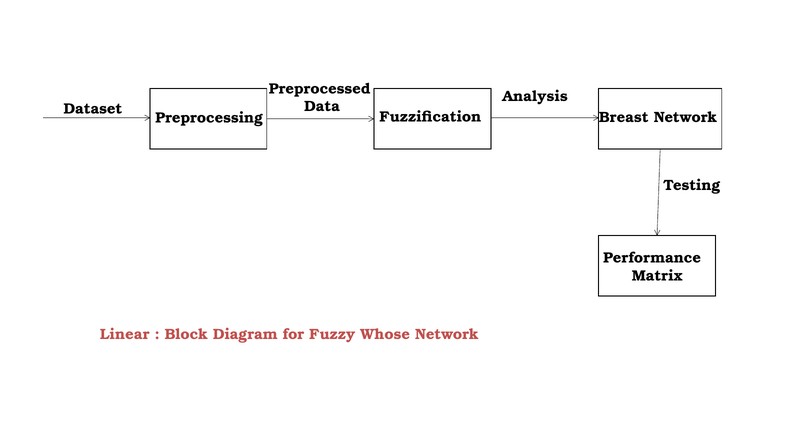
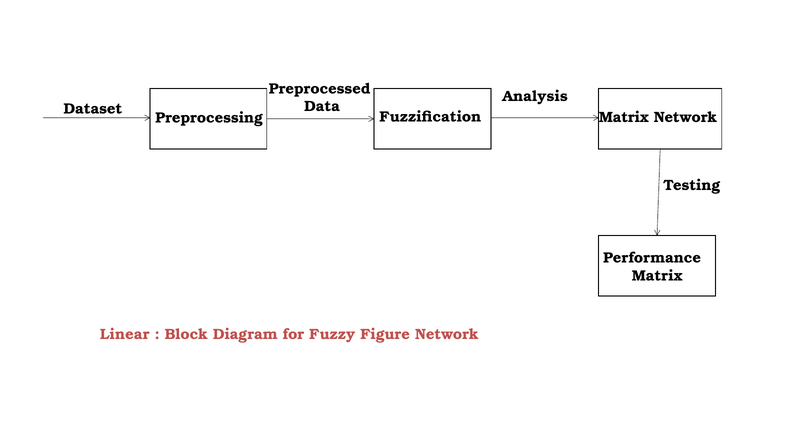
Breast at (624, 117): Breast -> Matrix
Whose: Whose -> Figure
